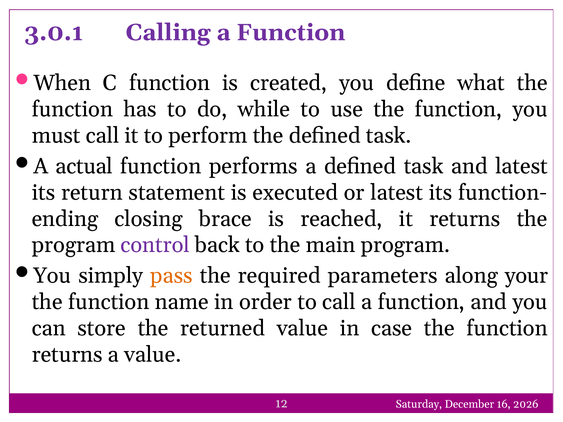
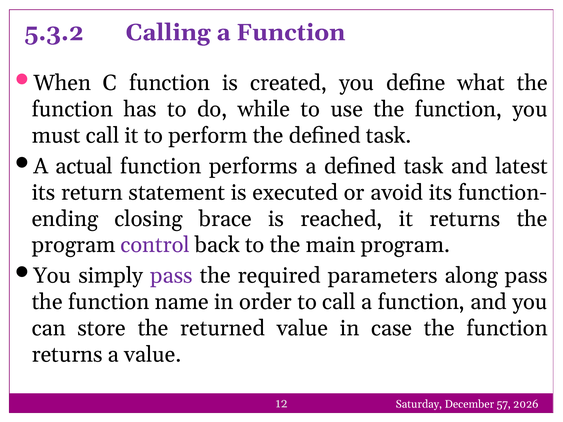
3.0.1: 3.0.1 -> 5.3.2
or latest: latest -> avoid
pass at (171, 276) colour: orange -> purple
along your: your -> pass
16: 16 -> 57
